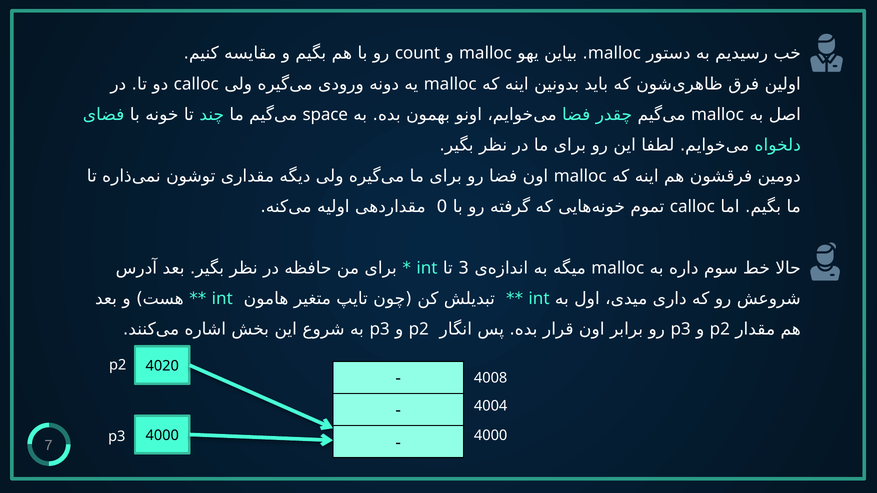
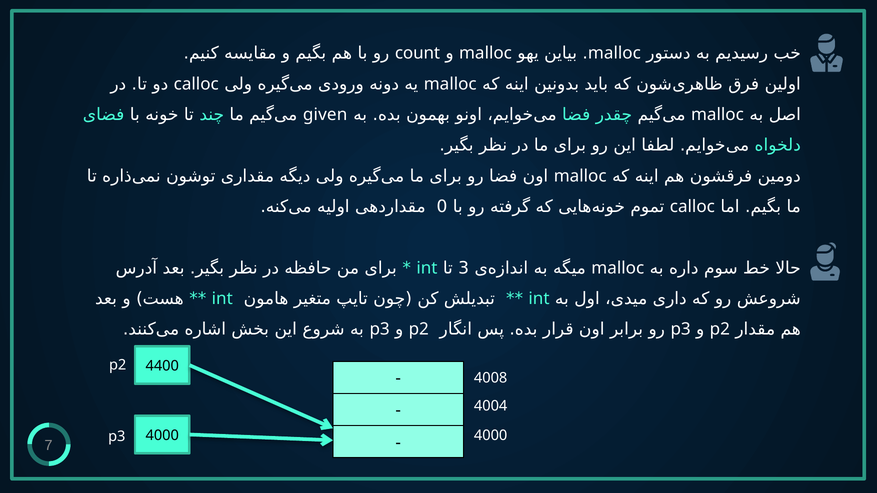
space: space -> given
4020: 4020 -> 4400
